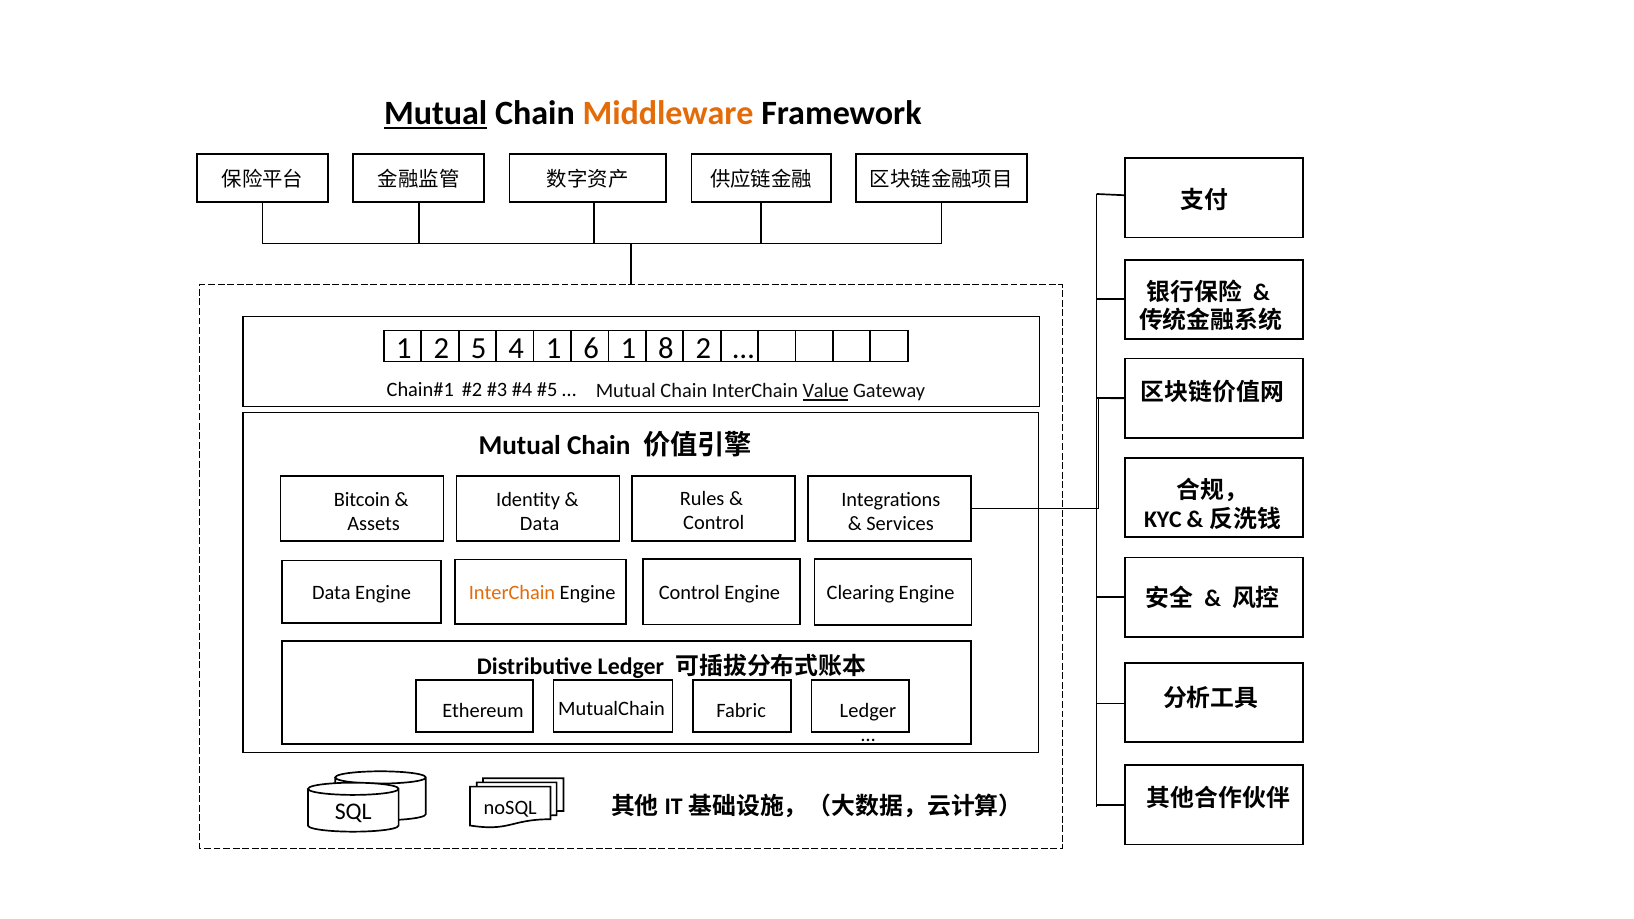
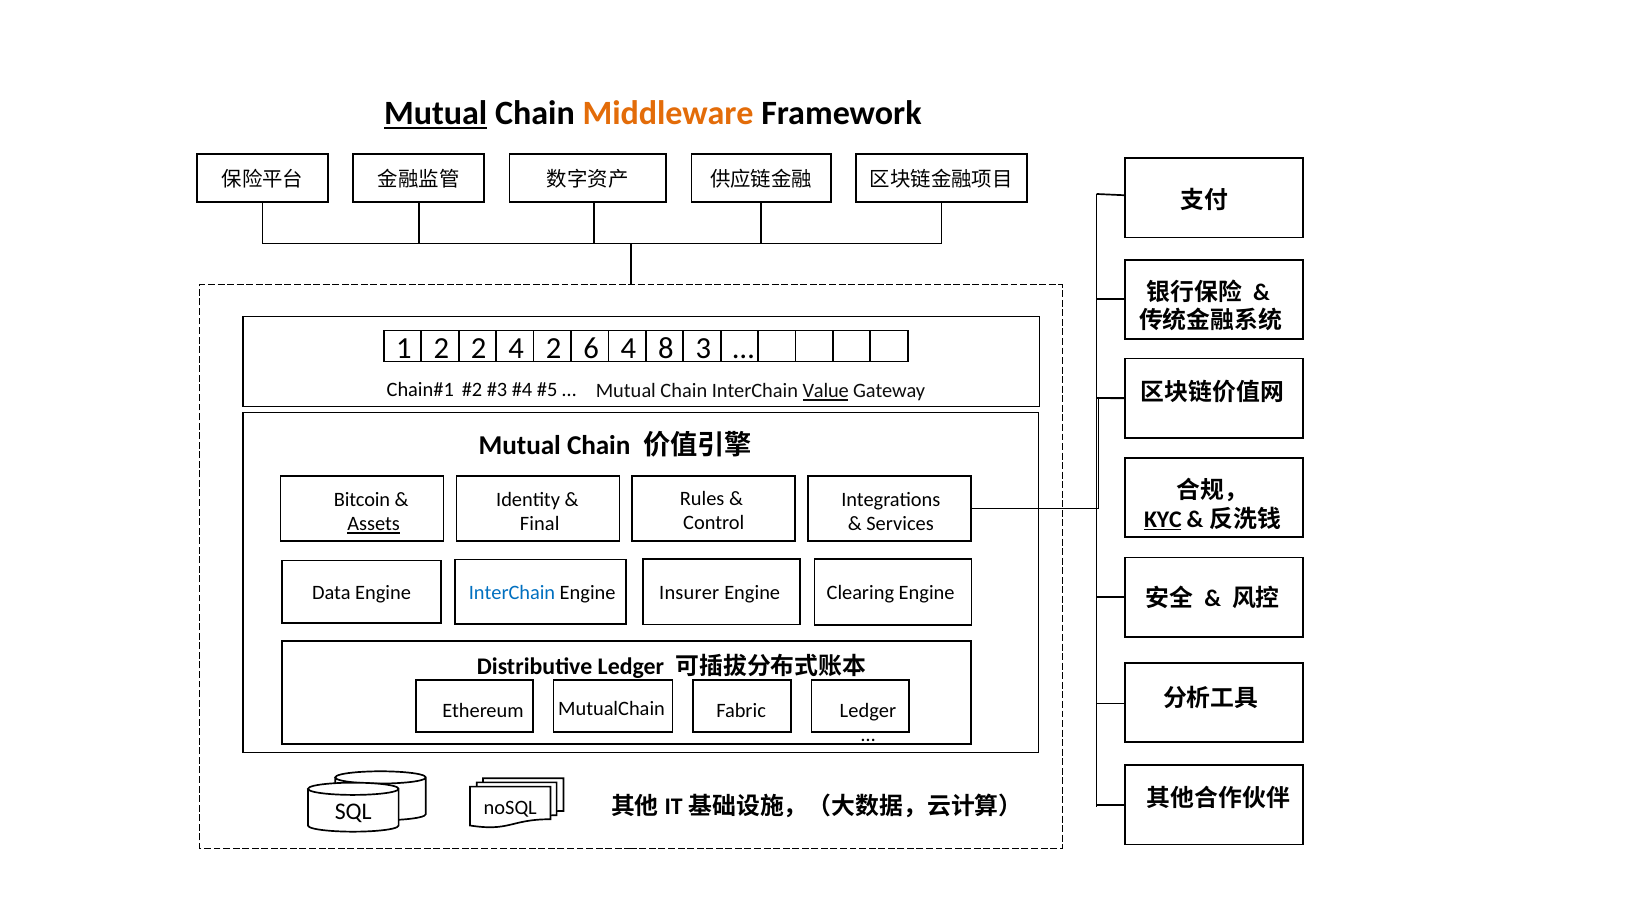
2 5: 5 -> 2
4 1: 1 -> 2
6 1: 1 -> 4
8 2: 2 -> 3
KYC underline: none -> present
Assets underline: none -> present
Data at (540, 524): Data -> Final
InterChain at (512, 593) colour: orange -> blue
Control at (689, 593): Control -> Insurer
